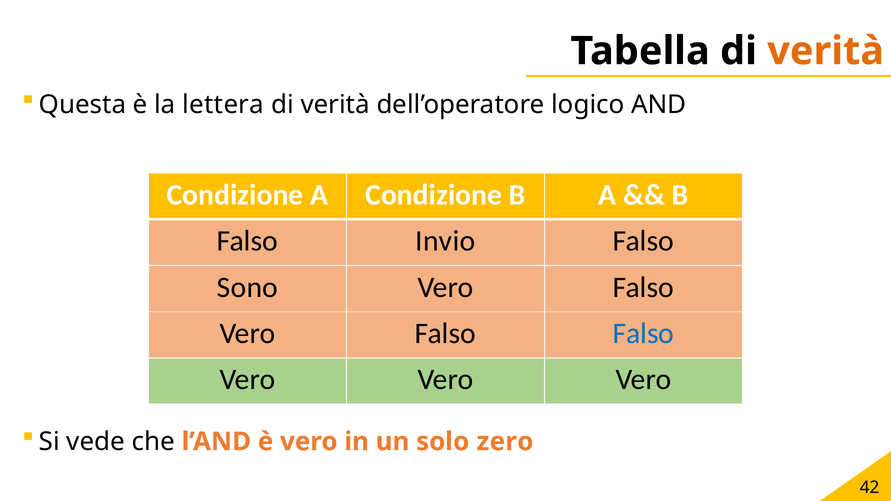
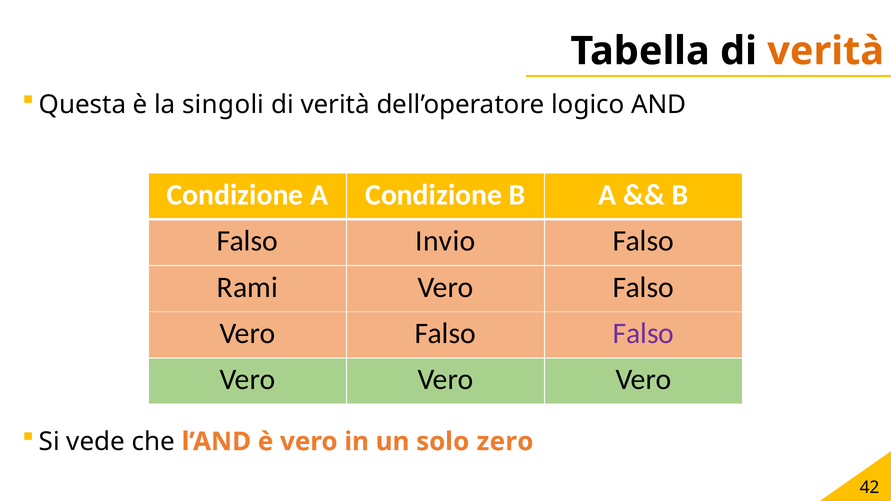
lettera: lettera -> singoli
Sono: Sono -> Rami
Falso at (644, 334) colour: blue -> purple
